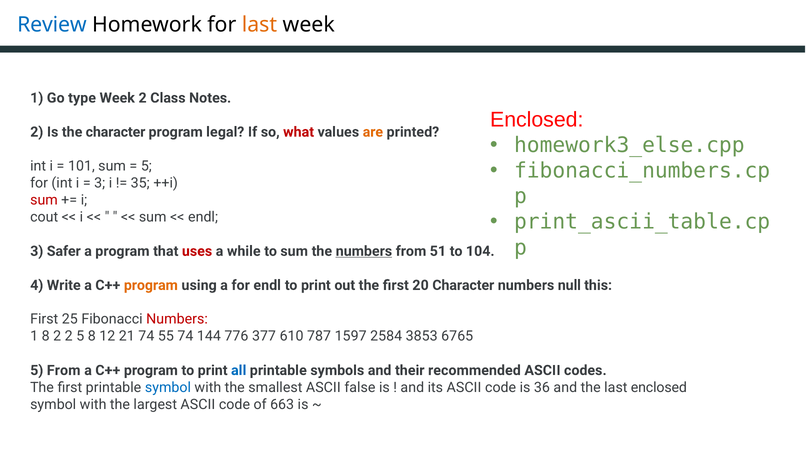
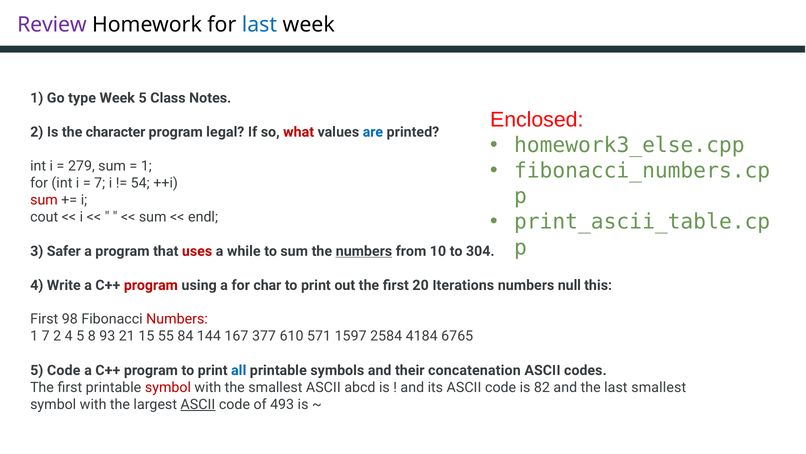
Review colour: blue -> purple
last at (259, 25) colour: orange -> blue
Week 2: 2 -> 5
are colour: orange -> blue
101: 101 -> 279
5 at (146, 166): 5 -> 1
3 at (100, 183): 3 -> 7
35: 35 -> 54
51: 51 -> 10
104: 104 -> 304
program at (151, 285) colour: orange -> red
for endl: endl -> char
20 Character: Character -> Iterations
25: 25 -> 98
1 8: 8 -> 7
2 2: 2 -> 4
12: 12 -> 93
21 74: 74 -> 15
55 74: 74 -> 84
776: 776 -> 167
787: 787 -> 571
3853: 3853 -> 4184
5 From: From -> Code
recommended: recommended -> concatenation
symbol at (168, 387) colour: blue -> red
false: false -> abcd
36: 36 -> 82
last enclosed: enclosed -> smallest
ASCII at (198, 404) underline: none -> present
663: 663 -> 493
